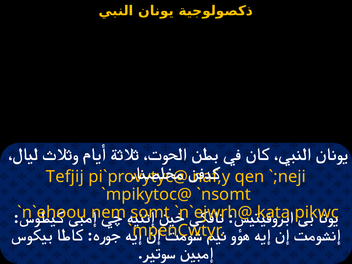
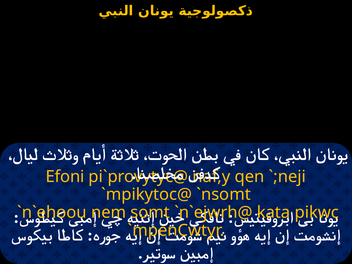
Tefjij: Tefjij -> Efoni
